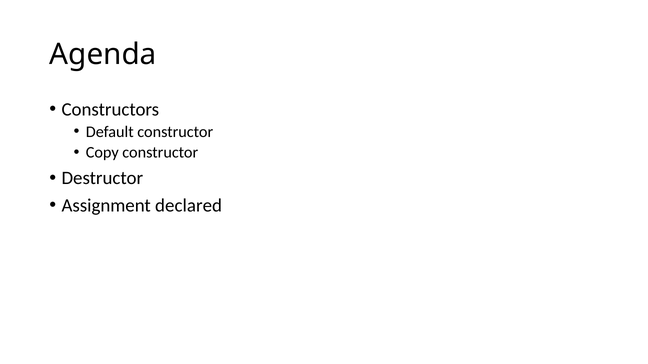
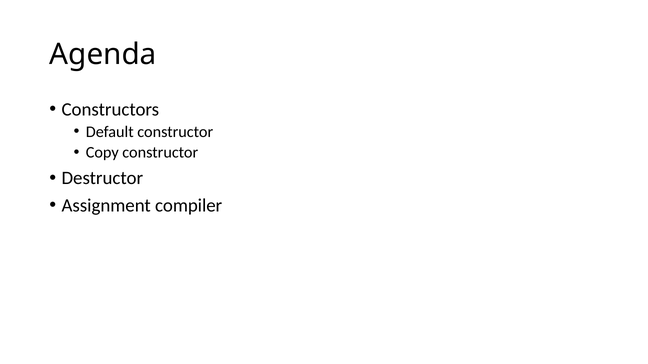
declared: declared -> compiler
